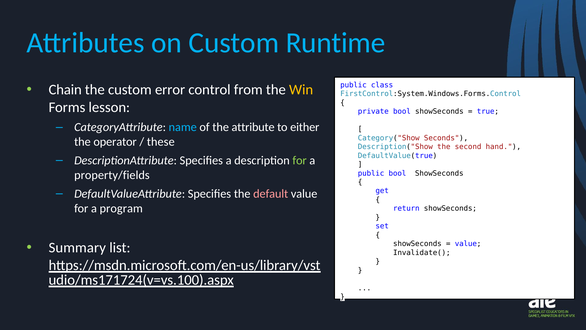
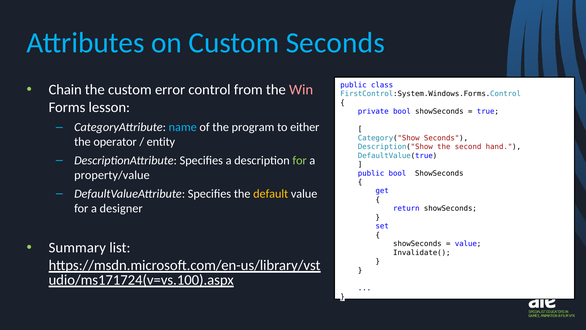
Custom Runtime: Runtime -> Seconds
Win colour: yellow -> pink
attribute: attribute -> program
these: these -> entity
property/fields: property/fields -> property/value
default colour: pink -> yellow
program: program -> designer
